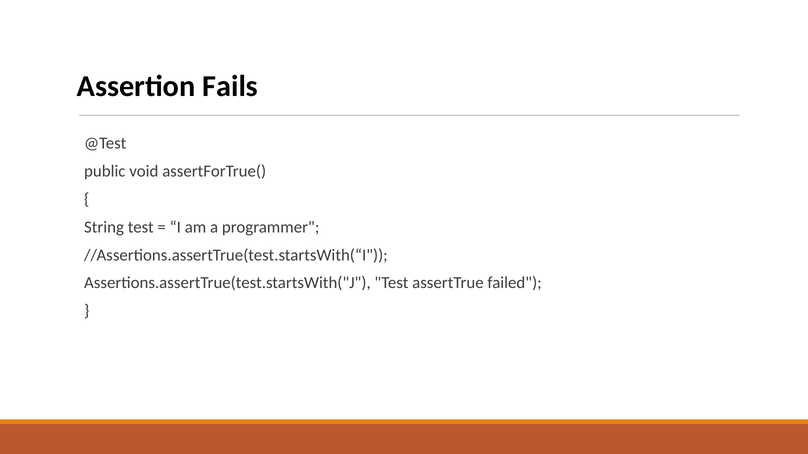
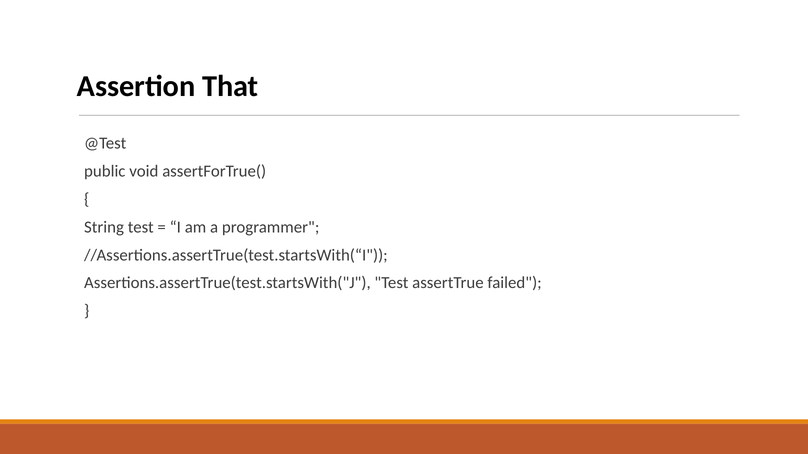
Fails: Fails -> That
